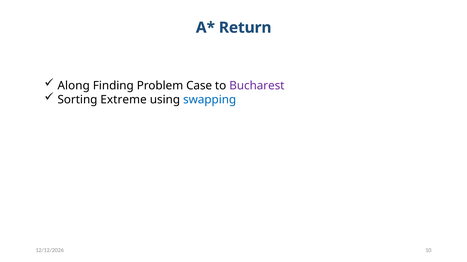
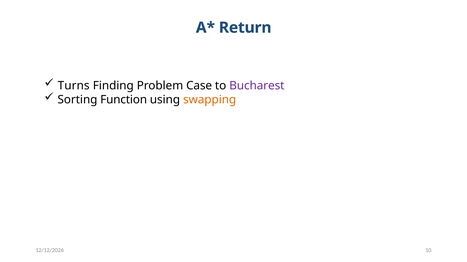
Along: Along -> Turns
Extreme: Extreme -> Function
swapping colour: blue -> orange
